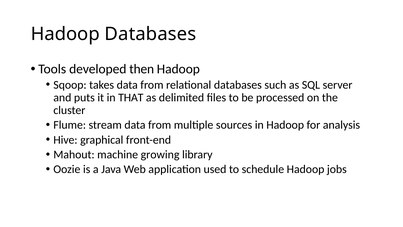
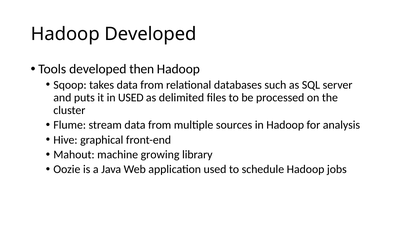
Hadoop Databases: Databases -> Developed
in THAT: THAT -> USED
